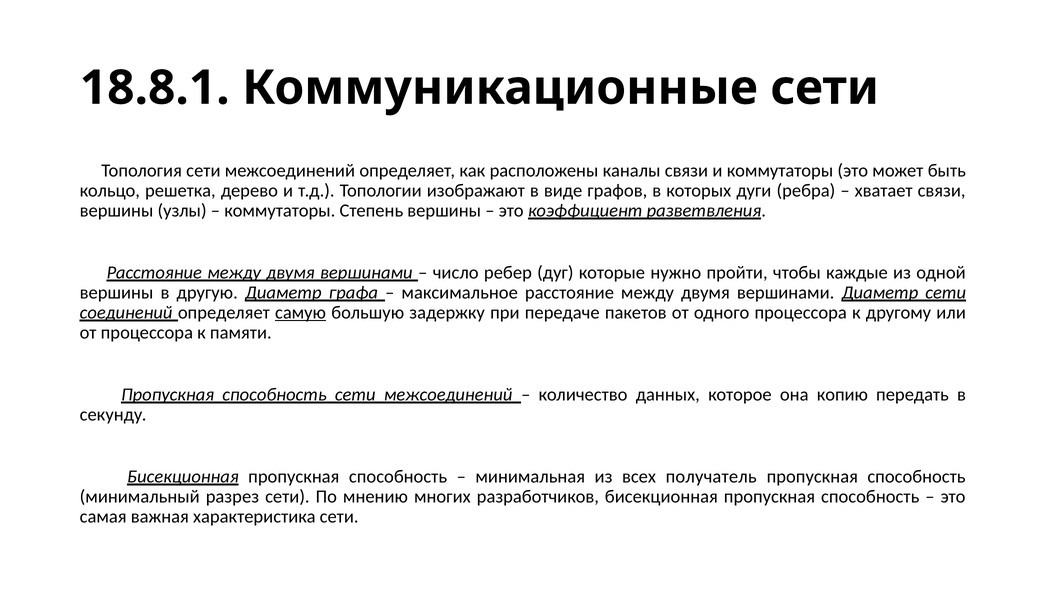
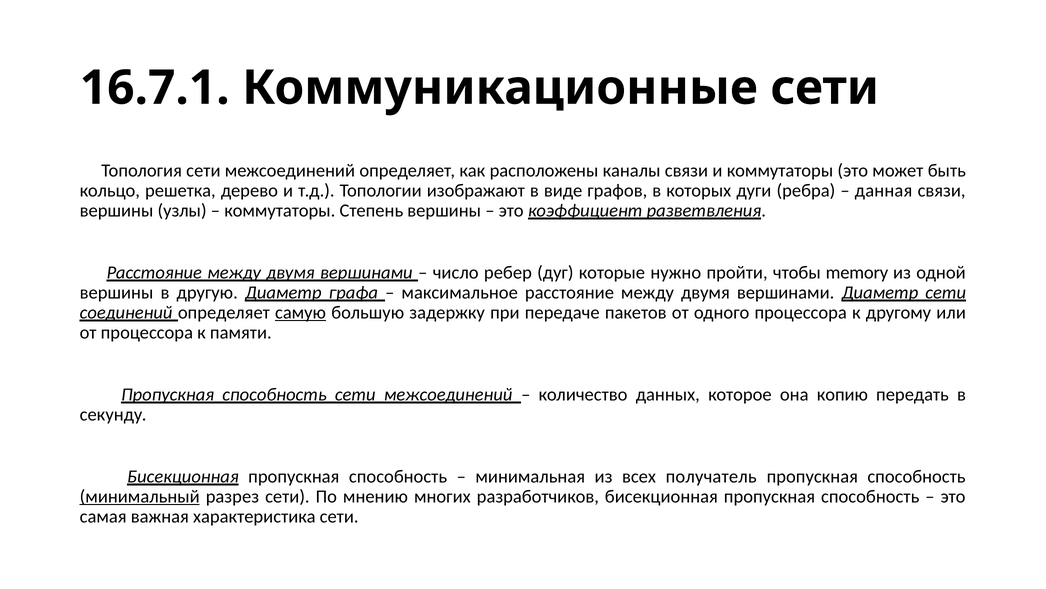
18.8.1: 18.8.1 -> 16.7.1
хватает: хватает -> данная
каждые: каждые -> memory
минимальный underline: none -> present
